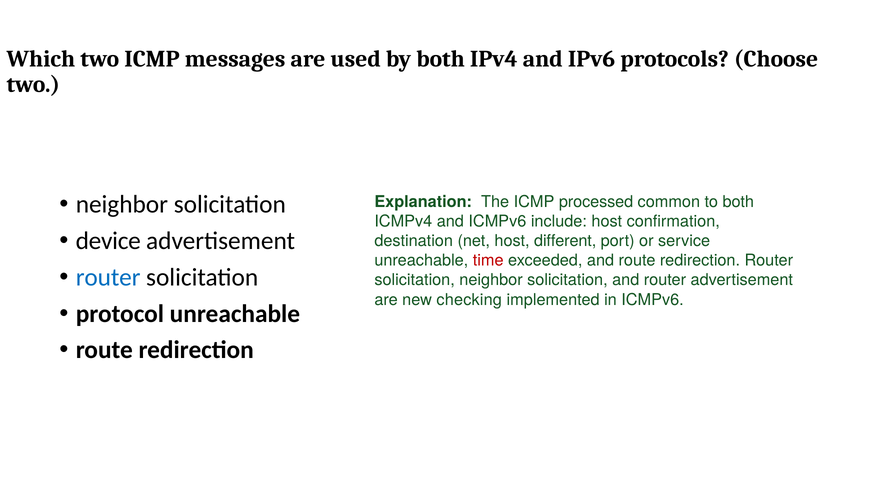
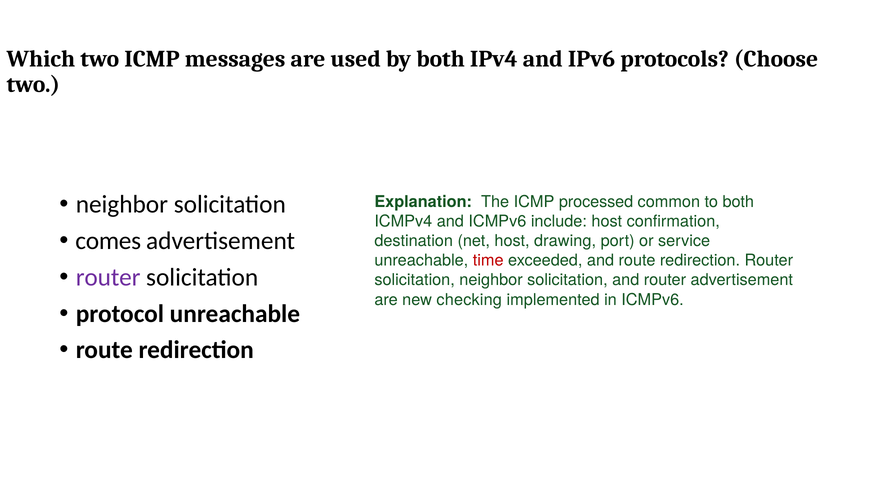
device: device -> comes
different: different -> drawing
router at (108, 277) colour: blue -> purple
